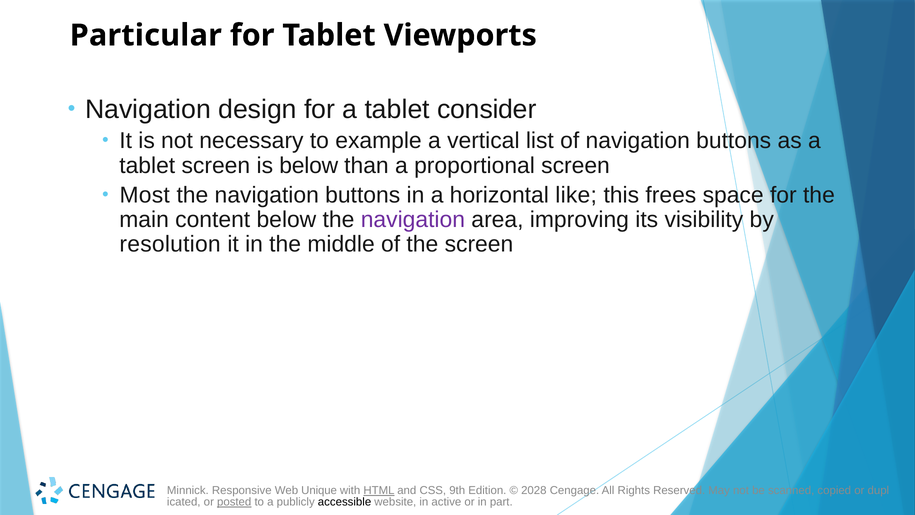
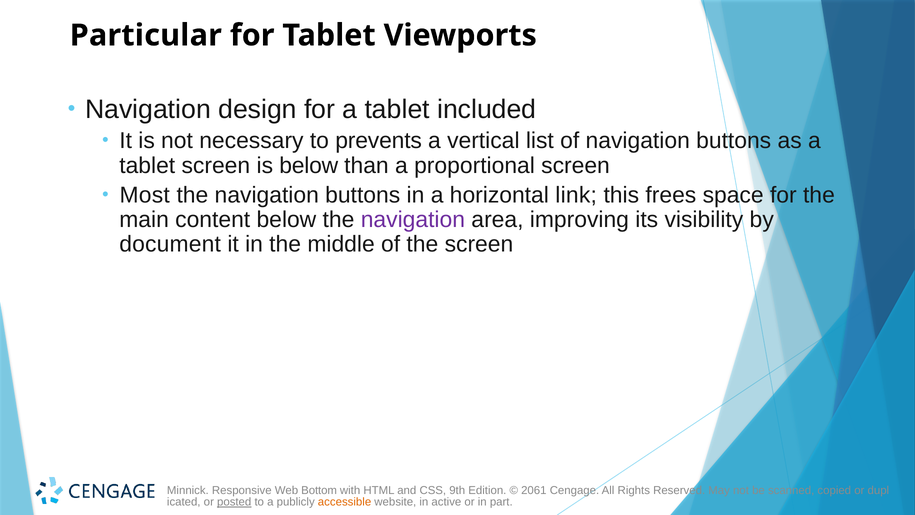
consider: consider -> included
example: example -> prevents
like: like -> link
resolution: resolution -> document
Unique: Unique -> Bottom
HTML underline: present -> none
2028: 2028 -> 2061
accessible colour: black -> orange
